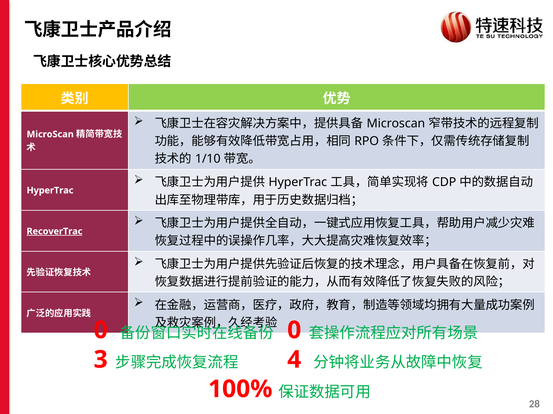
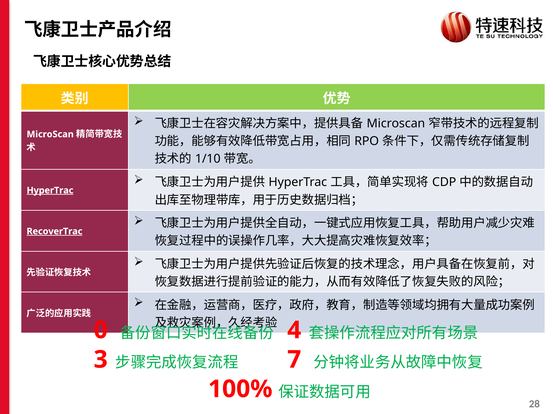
HyperTrac at (50, 191) underline: none -> present
0 at (294, 331): 0 -> 4
4: 4 -> 7
